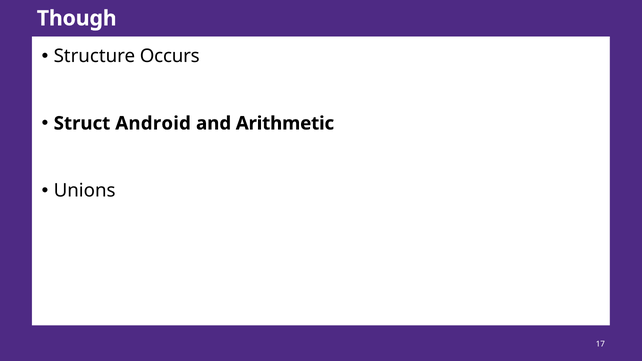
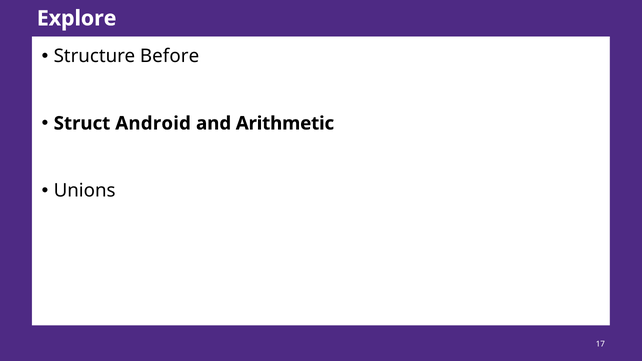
Though: Though -> Explore
Occurs: Occurs -> Before
